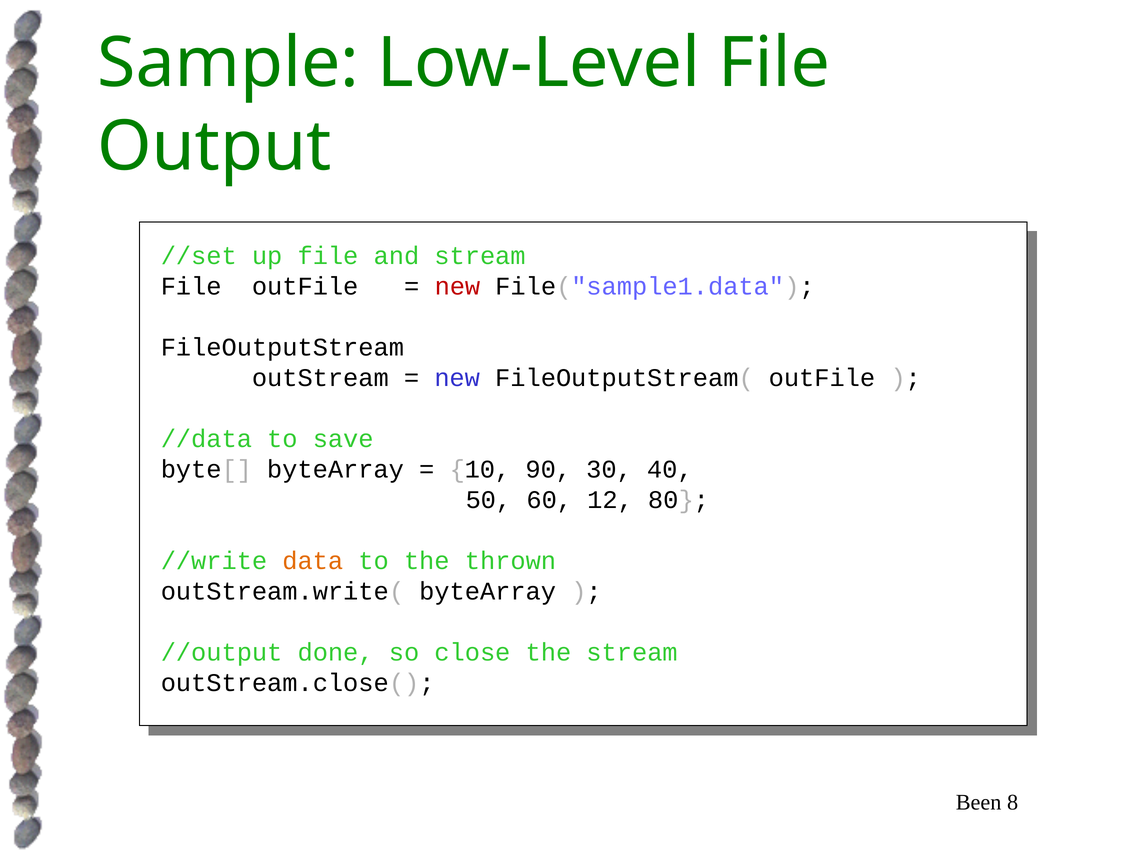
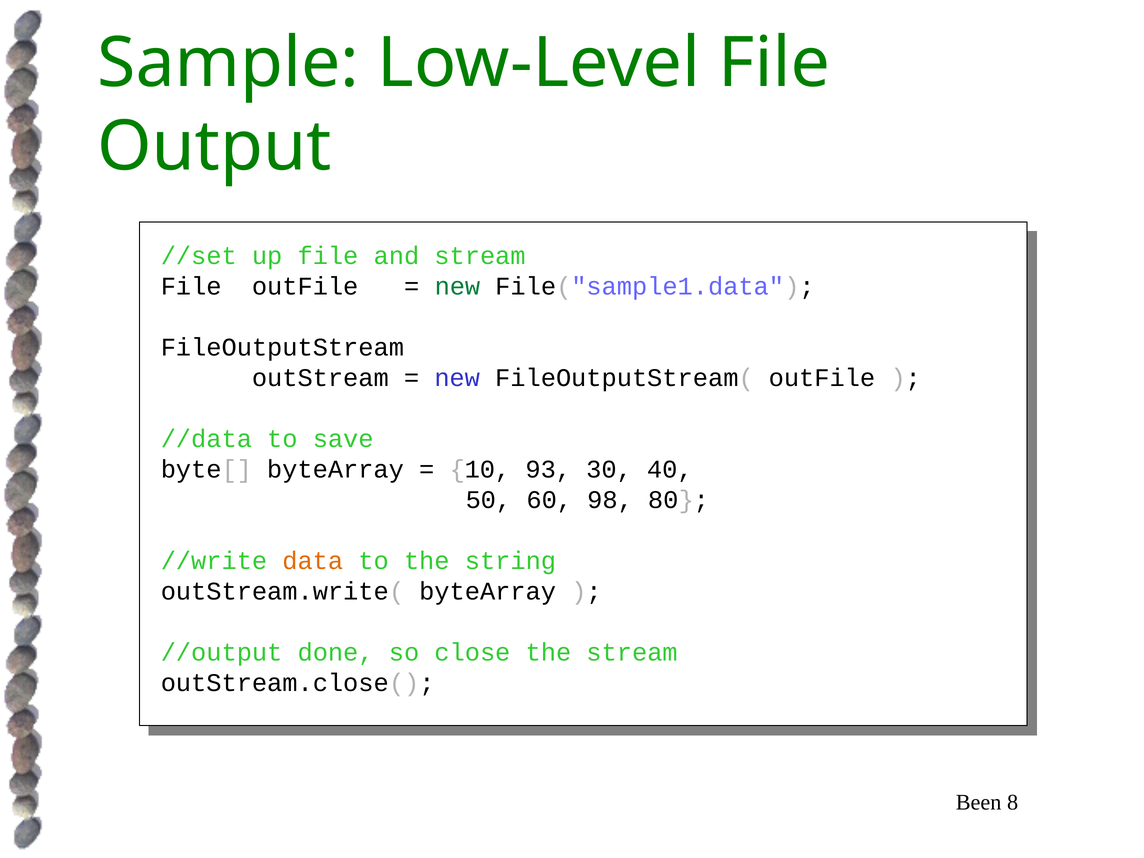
new at (457, 286) colour: red -> green
90: 90 -> 93
12: 12 -> 98
thrown: thrown -> string
